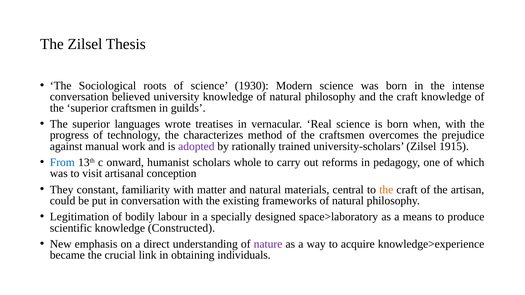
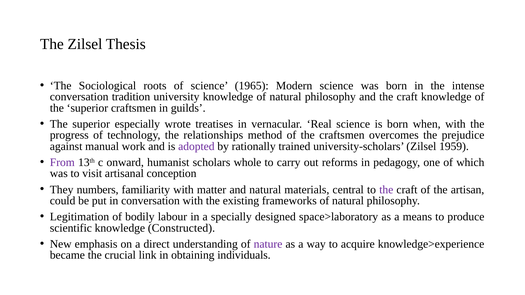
1930: 1930 -> 1965
believed: believed -> tradition
languages: languages -> especially
characterizes: characterizes -> relationships
1915: 1915 -> 1959
From colour: blue -> purple
constant: constant -> numbers
the at (386, 190) colour: orange -> purple
